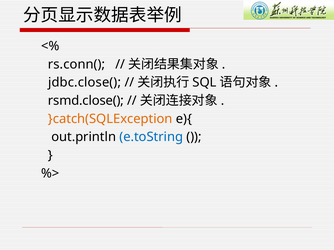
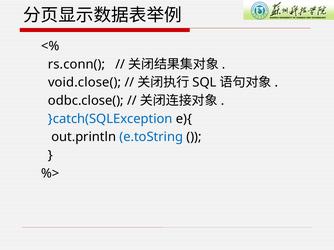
jdbc.close(: jdbc.close( -> void.close(
rsmd.close(: rsmd.close( -> odbc.close(
}catch(SQLException colour: orange -> blue
